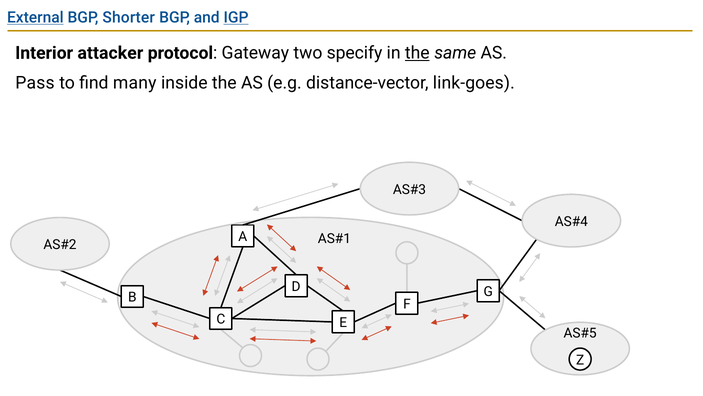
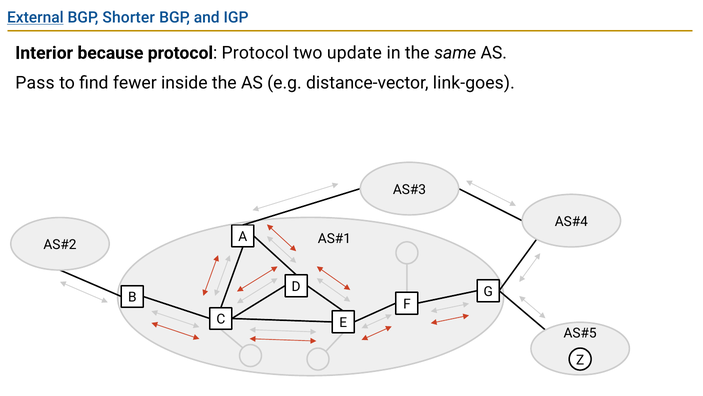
IGP underline: present -> none
attacker: attacker -> because
protocol Gateway: Gateway -> Protocol
specify: specify -> update
the at (417, 53) underline: present -> none
many: many -> fewer
